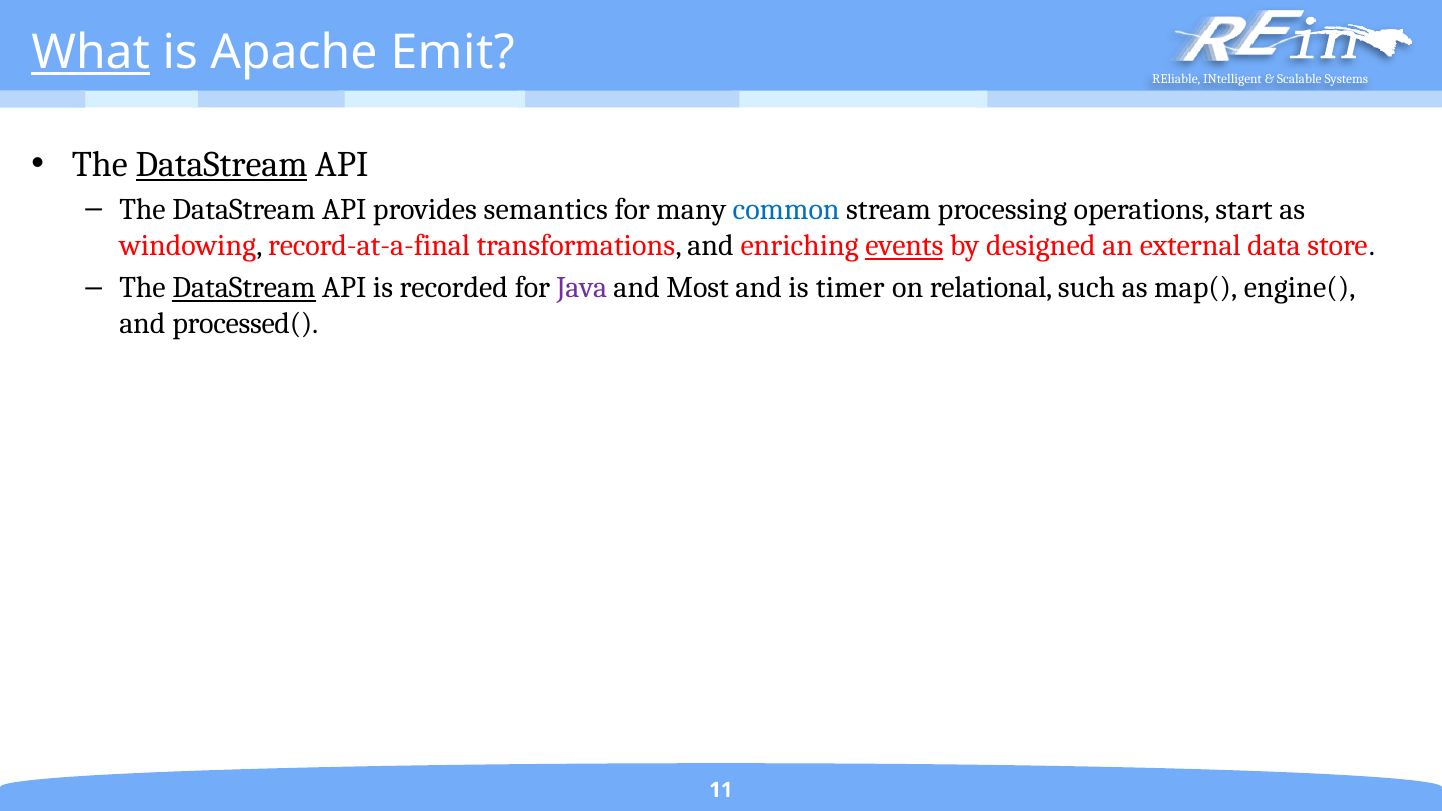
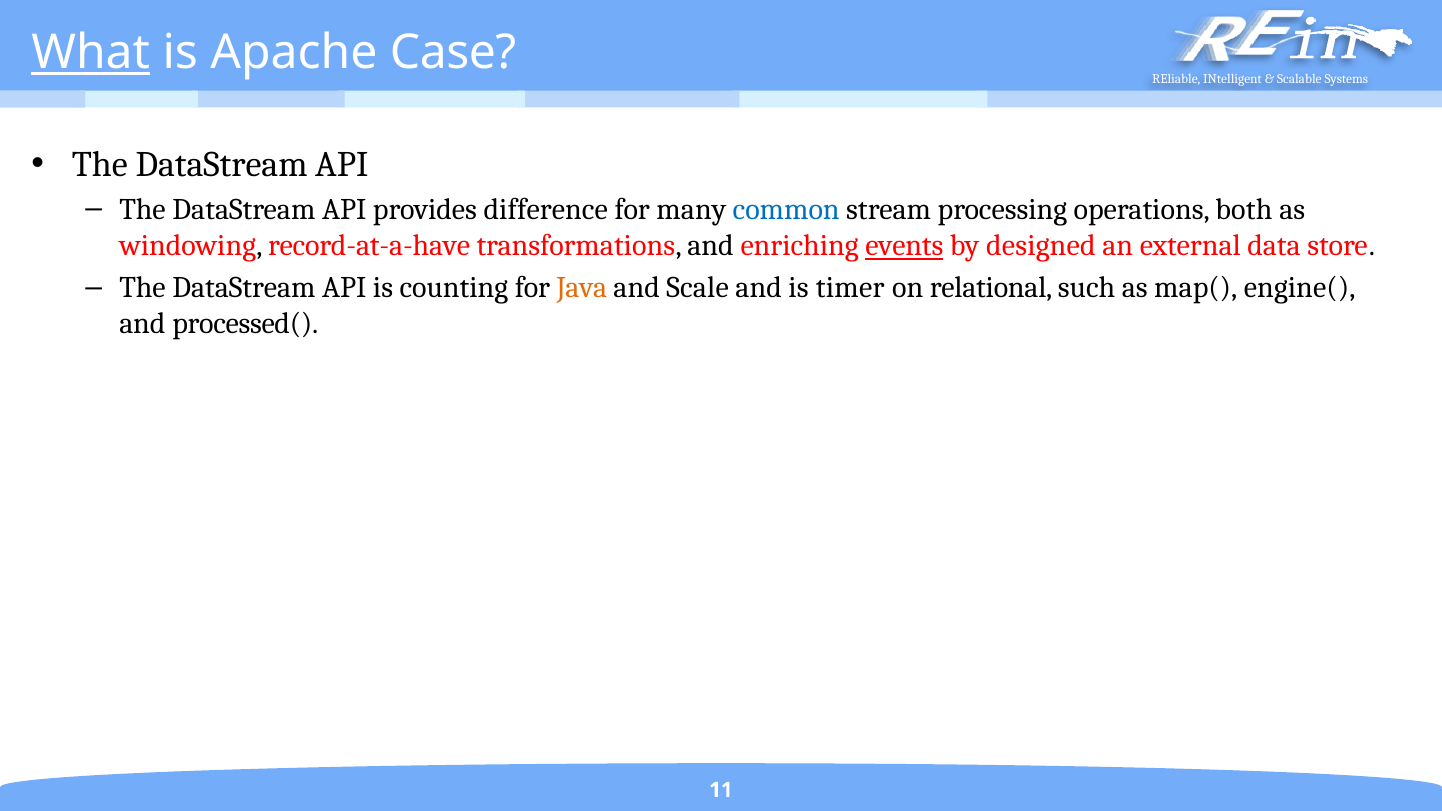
Emit: Emit -> Case
DataStream at (222, 165) underline: present -> none
semantics: semantics -> difference
start: start -> both
record-at-a-final: record-at-a-final -> record-at-a-have
DataStream at (244, 288) underline: present -> none
recorded: recorded -> counting
Java colour: purple -> orange
Most: Most -> Scale
